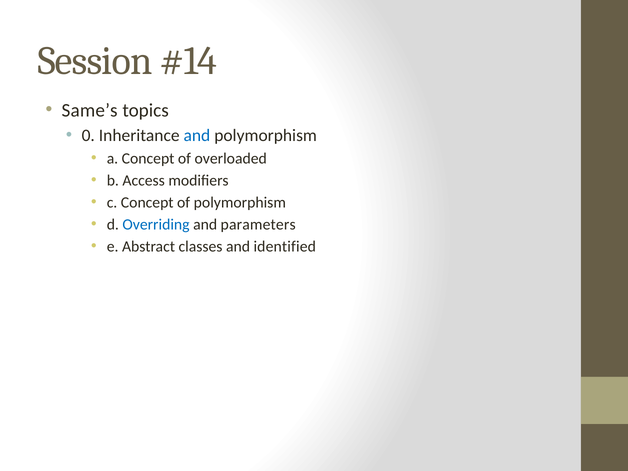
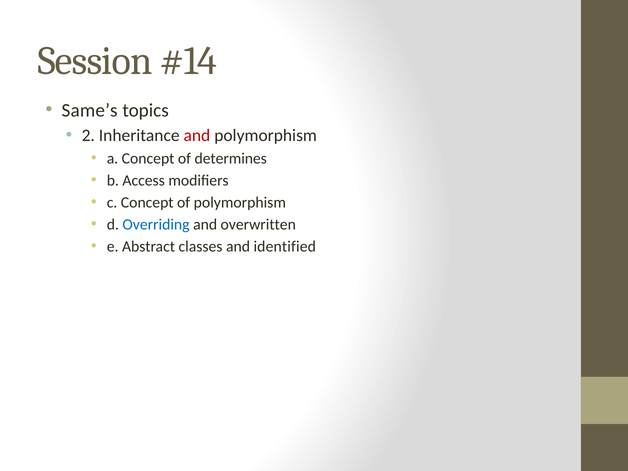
0: 0 -> 2
and at (197, 136) colour: blue -> red
overloaded: overloaded -> determines
parameters: parameters -> overwritten
